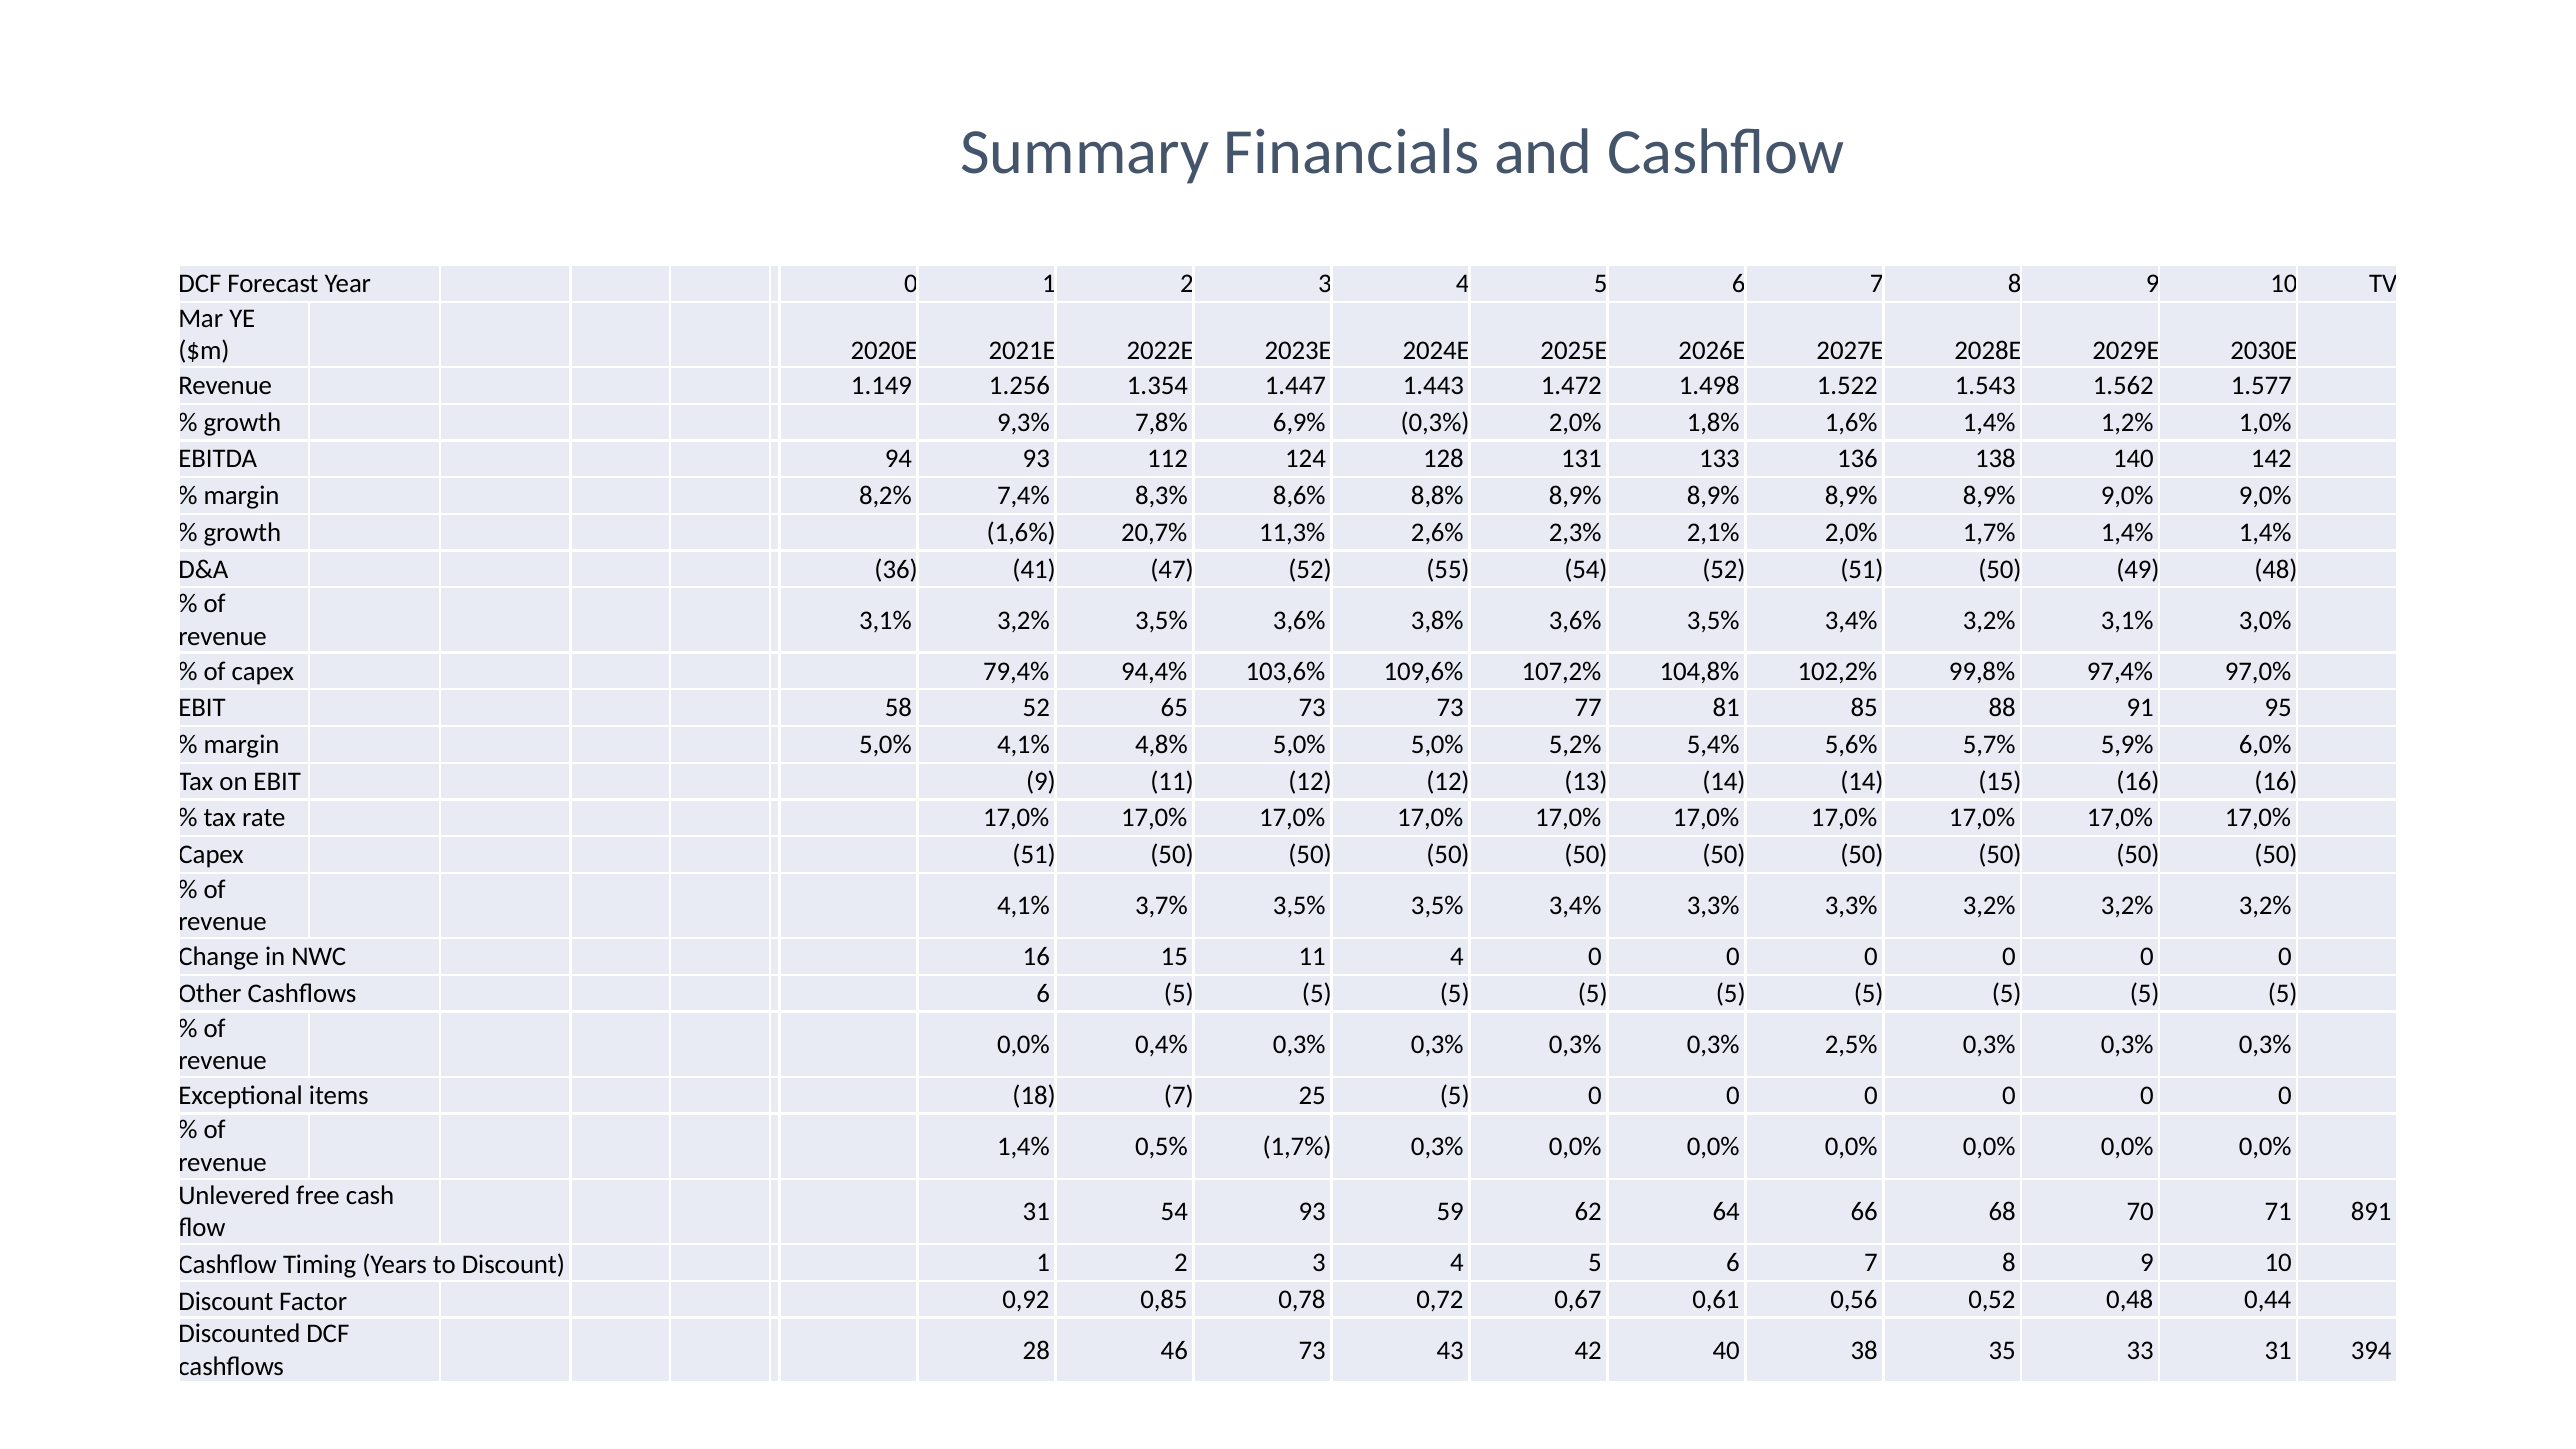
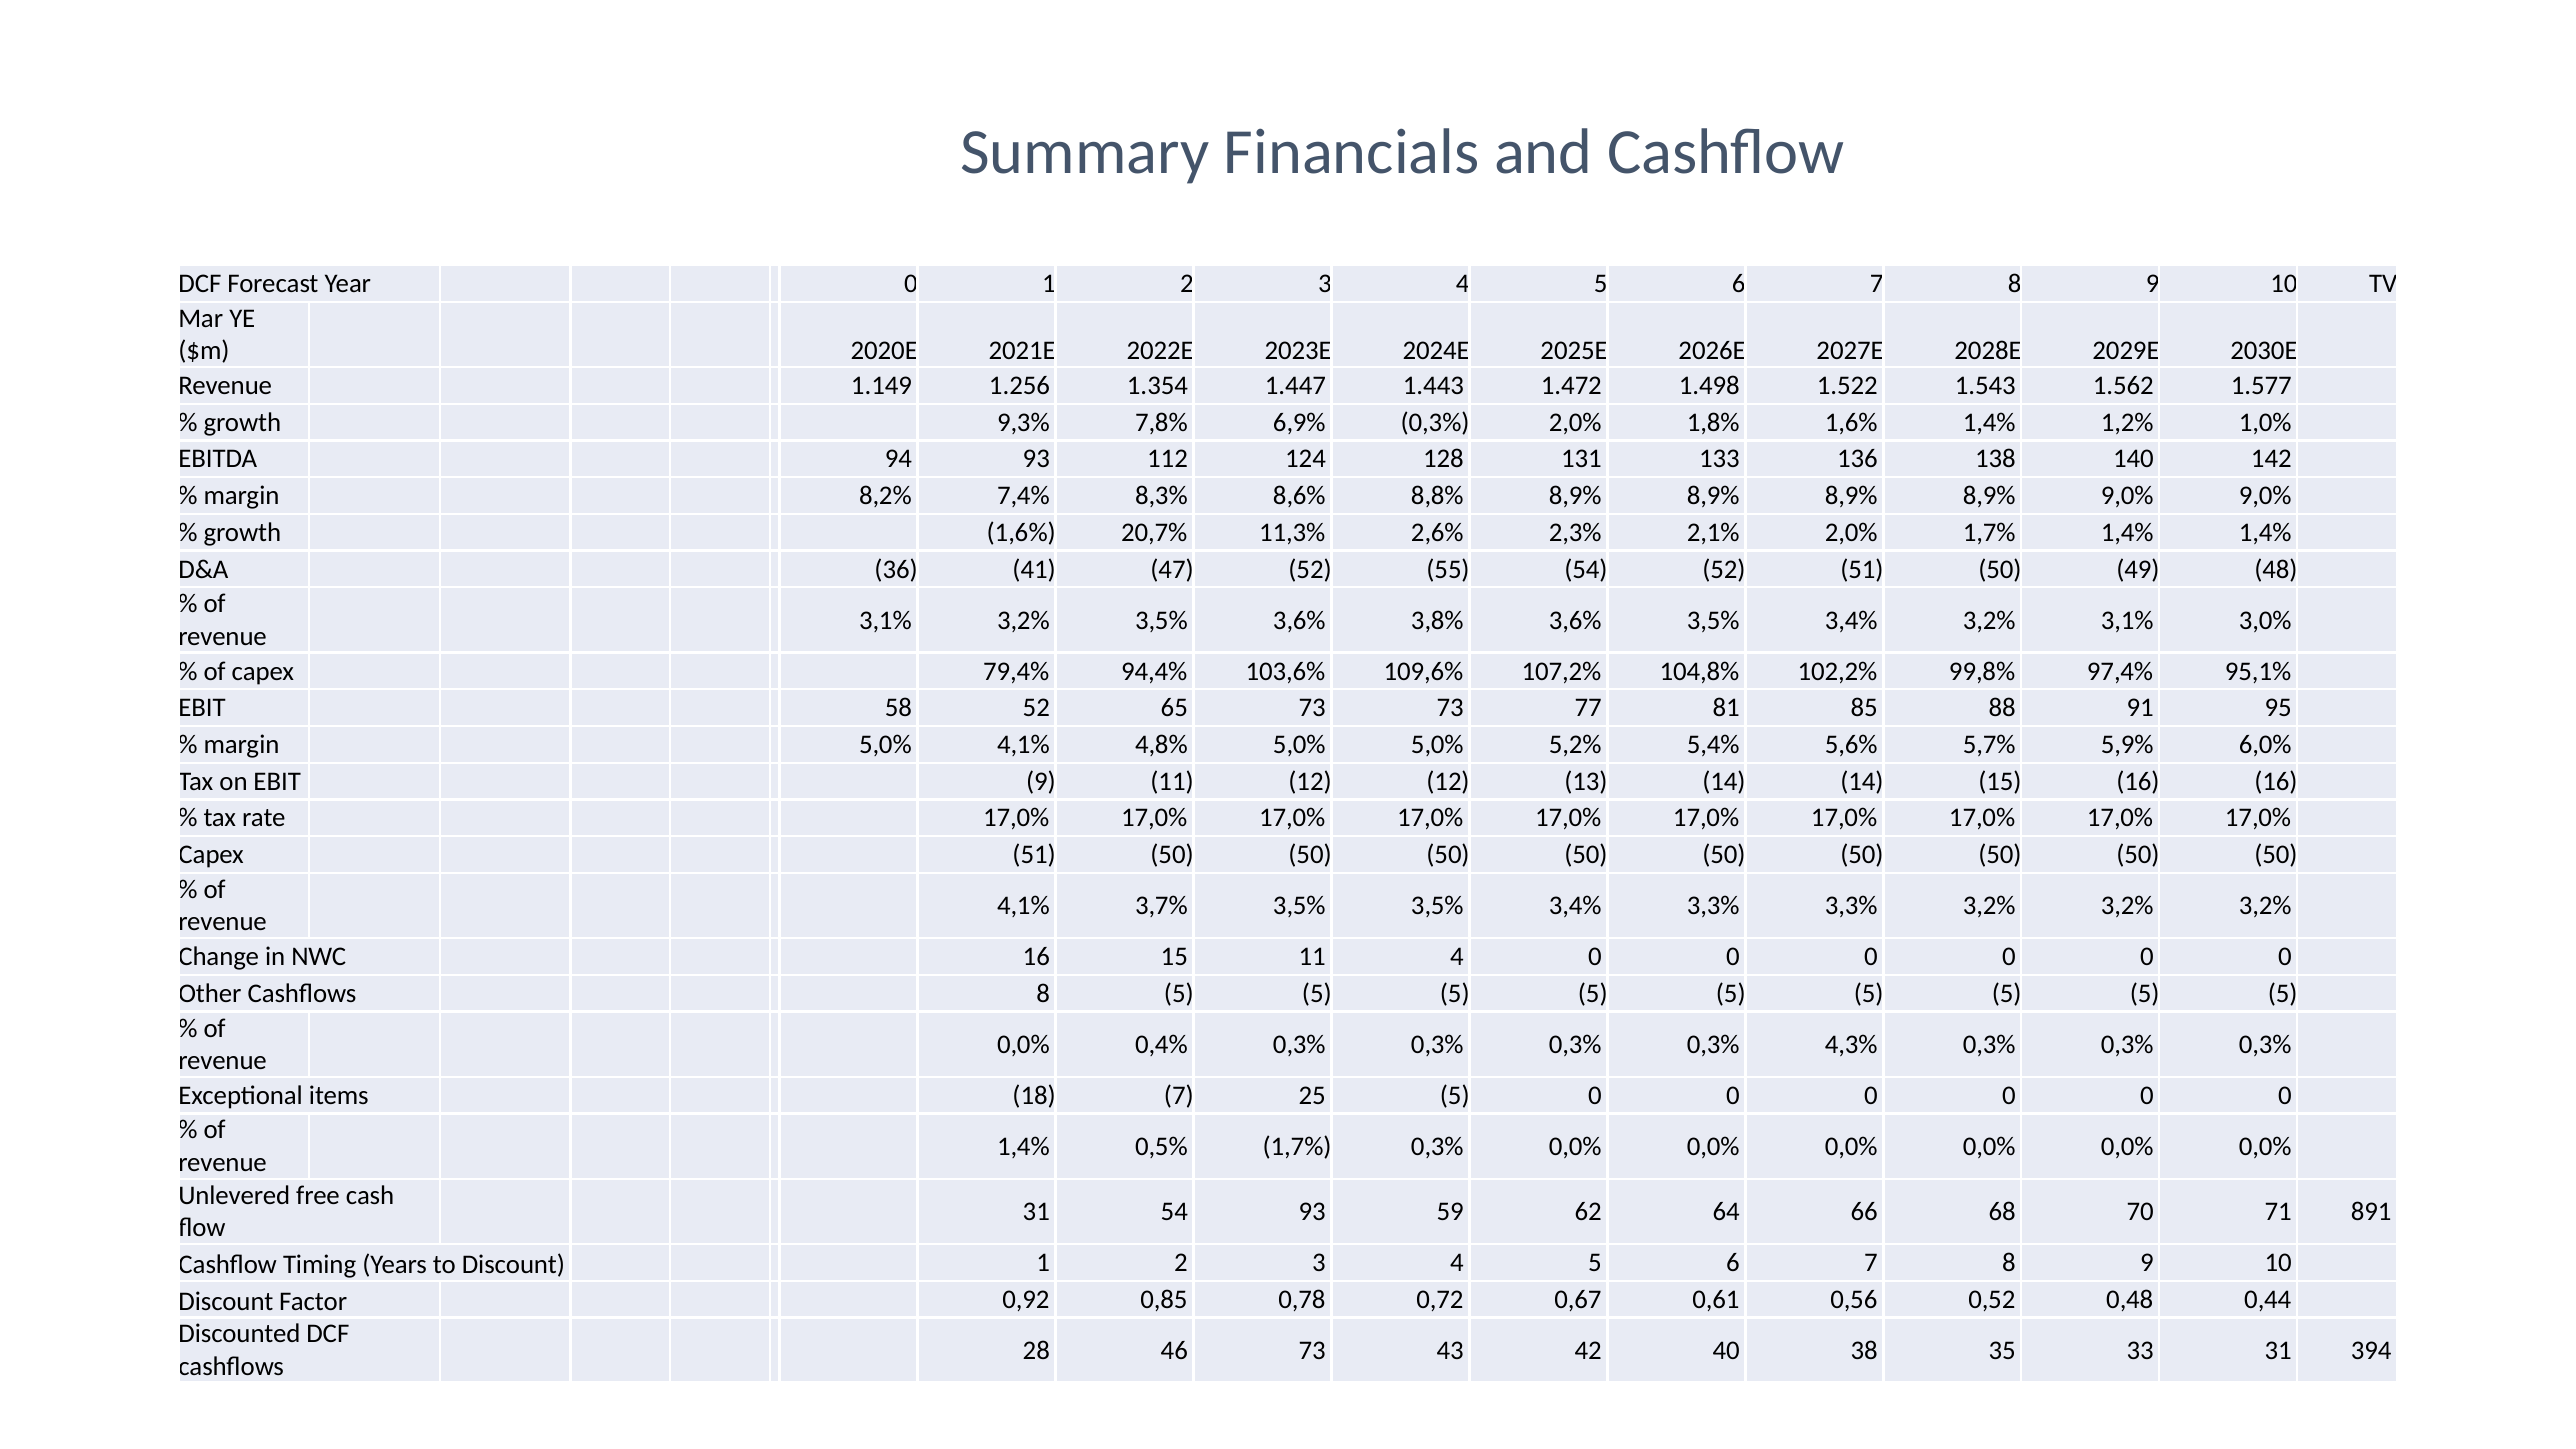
97,0%: 97,0% -> 95,1%
Cashflows 6: 6 -> 8
2,5%: 2,5% -> 4,3%
